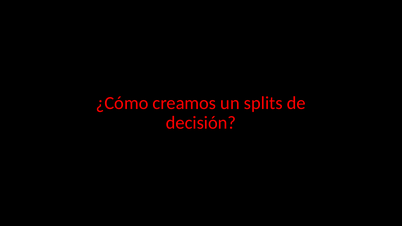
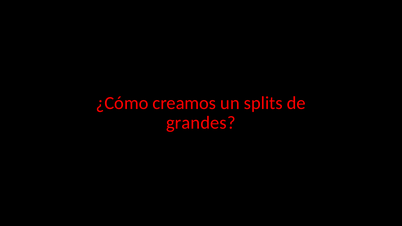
decisión: decisión -> grandes
